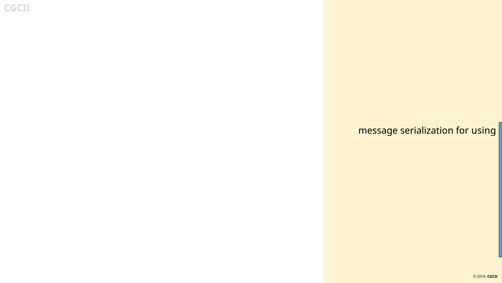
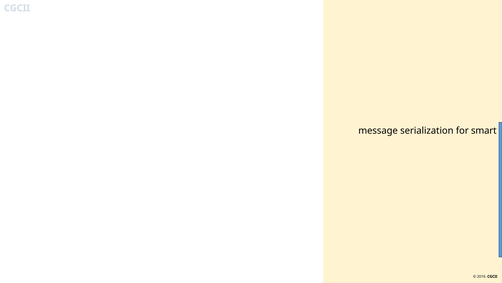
using: using -> smart
